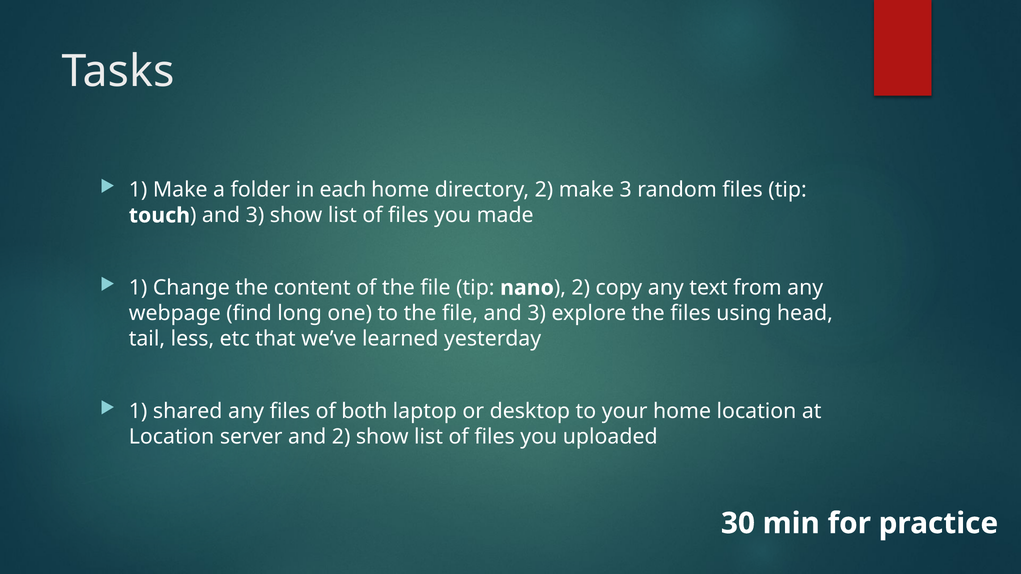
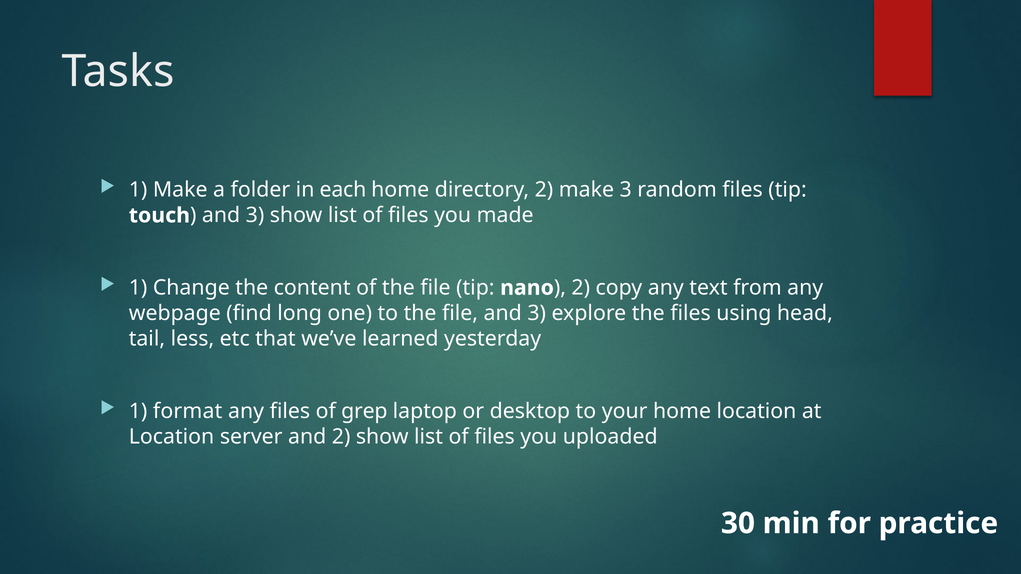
shared: shared -> format
both: both -> grep
